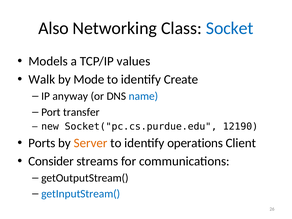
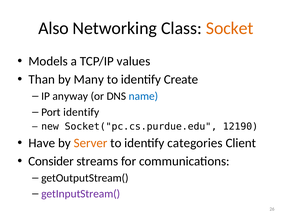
Socket colour: blue -> orange
Walk: Walk -> Than
Mode: Mode -> Many
Port transfer: transfer -> identify
Ports: Ports -> Have
operations: operations -> categories
getInputStream( colour: blue -> purple
